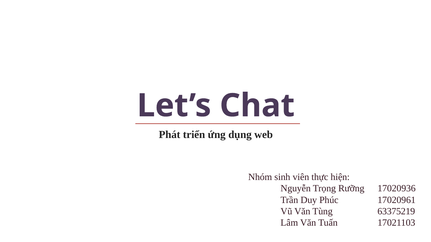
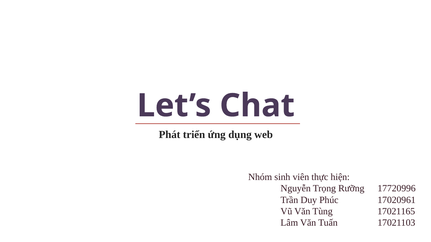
17020936: 17020936 -> 17720996
63375219: 63375219 -> 17021165
